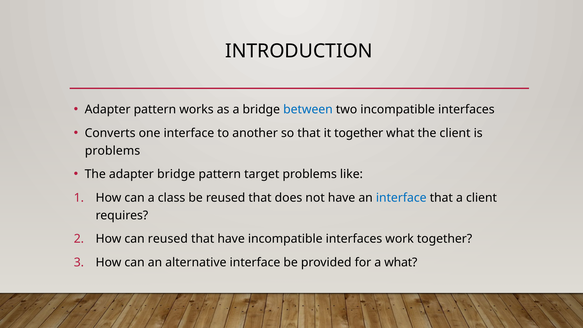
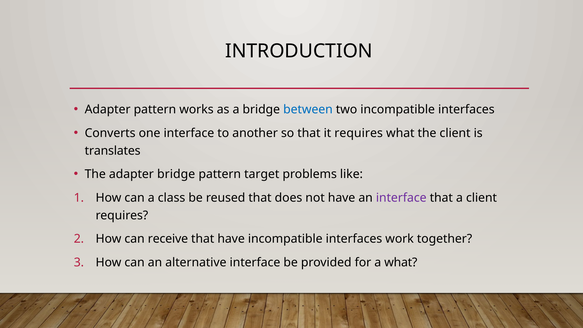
it together: together -> requires
problems at (113, 151): problems -> translates
interface at (401, 198) colour: blue -> purple
can reused: reused -> receive
